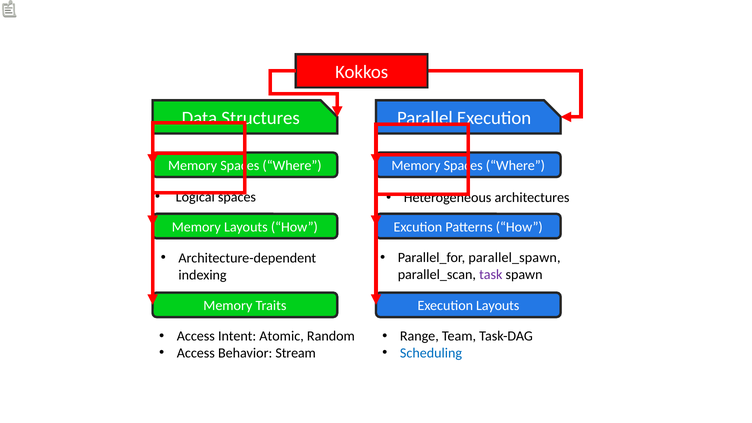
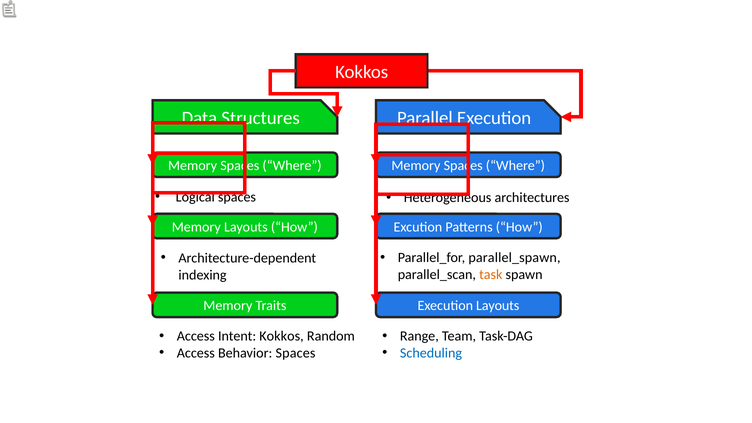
task colour: purple -> orange
Intent Atomic: Atomic -> Kokkos
Behavior Stream: Stream -> Spaces
